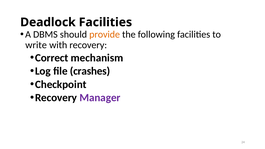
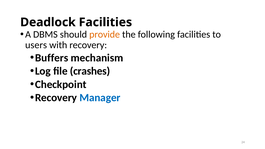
write: write -> users
Correct: Correct -> Buffers
Manager colour: purple -> blue
